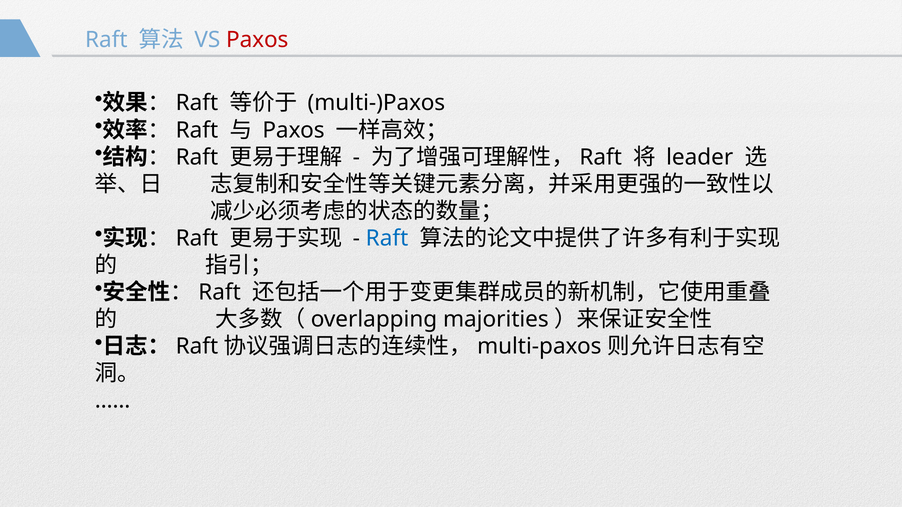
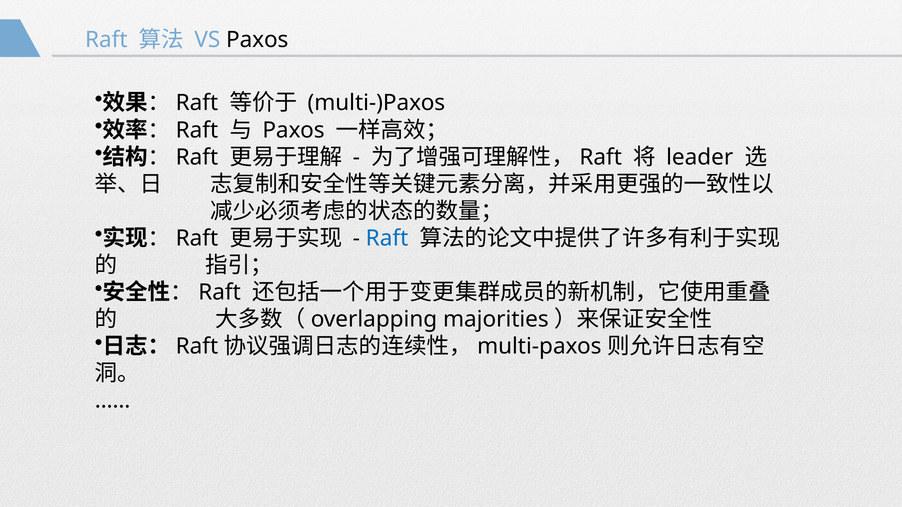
Paxos at (257, 40) colour: red -> black
